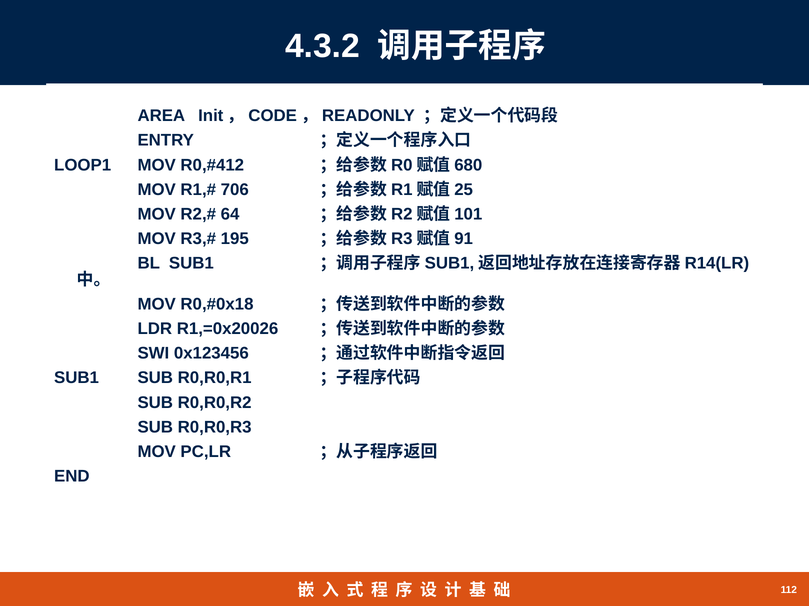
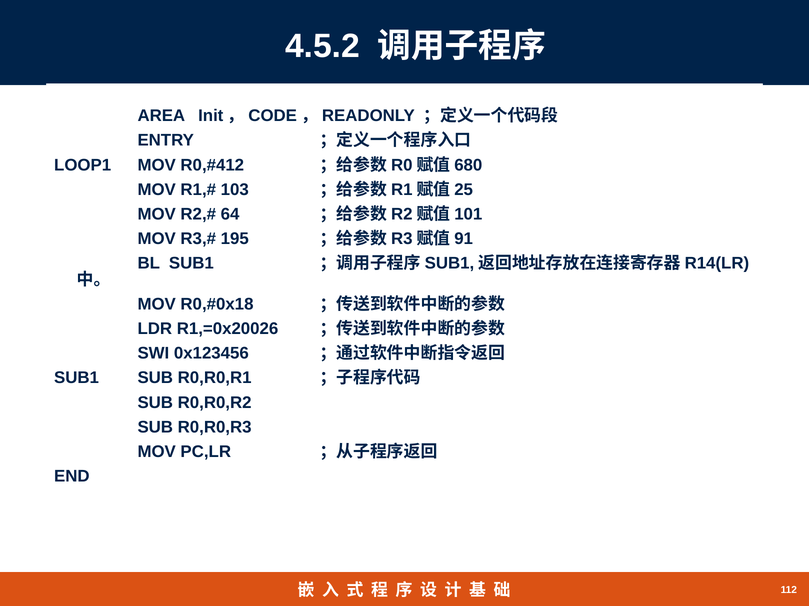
4.3.2: 4.3.2 -> 4.5.2
706: 706 -> 103
